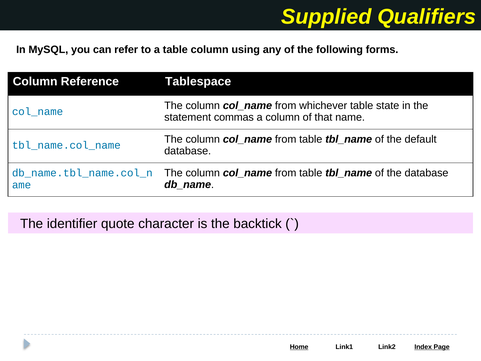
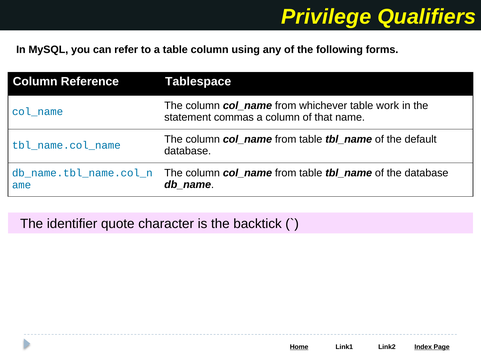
Supplied: Supplied -> Privilege
state: state -> work
